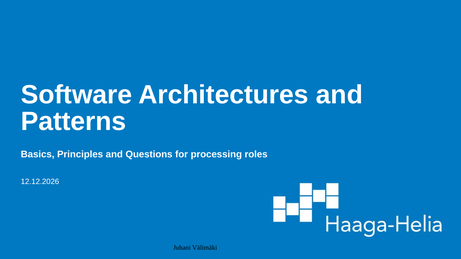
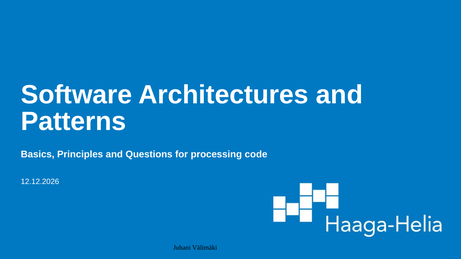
roles: roles -> code
